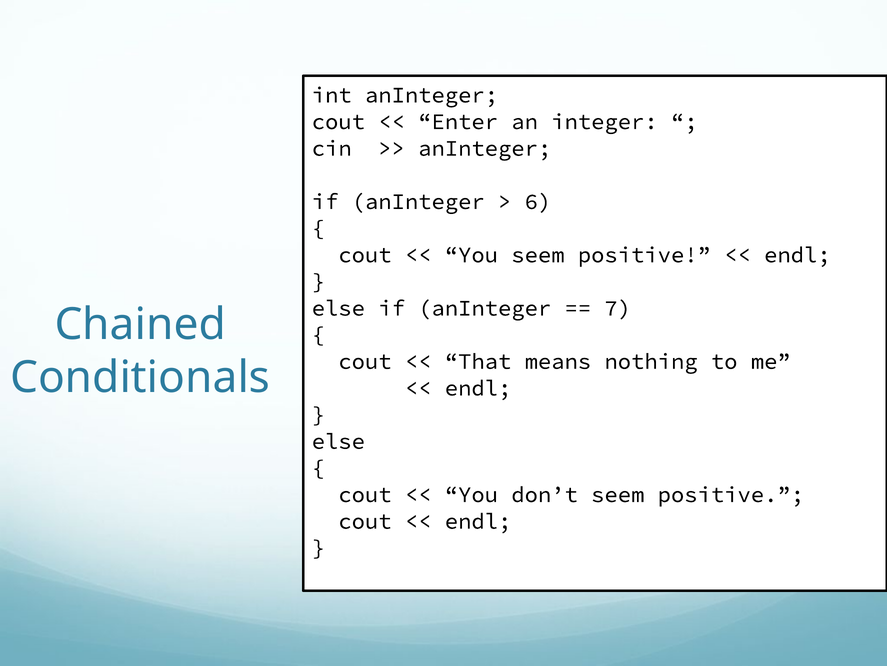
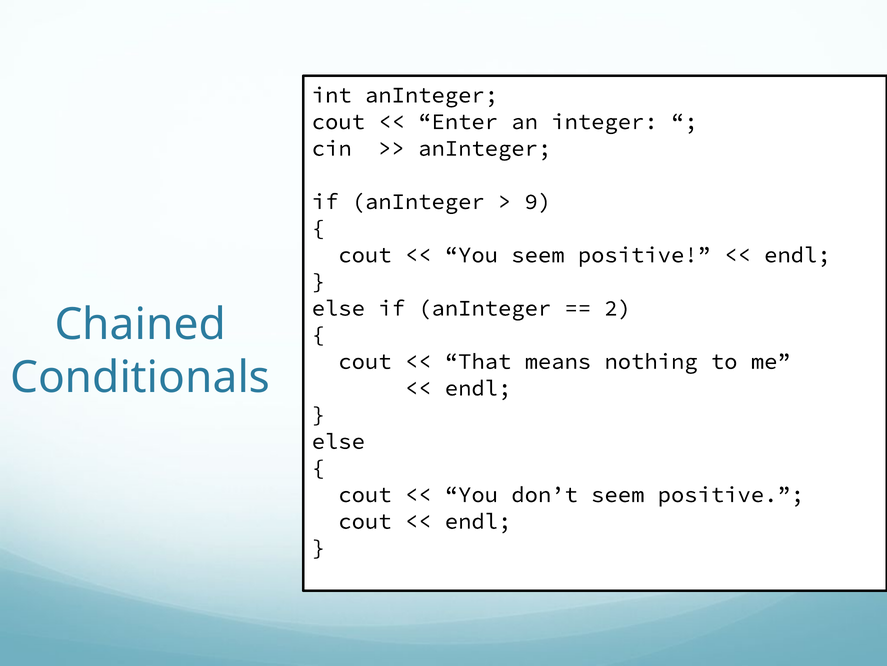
6: 6 -> 9
7: 7 -> 2
